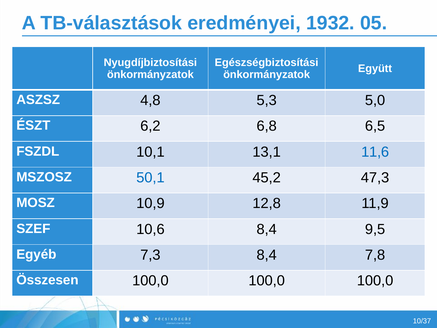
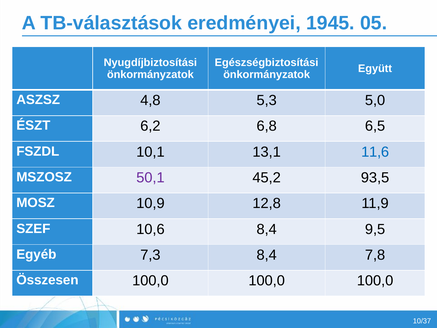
1932: 1932 -> 1945
50,1 colour: blue -> purple
47,3: 47,3 -> 93,5
